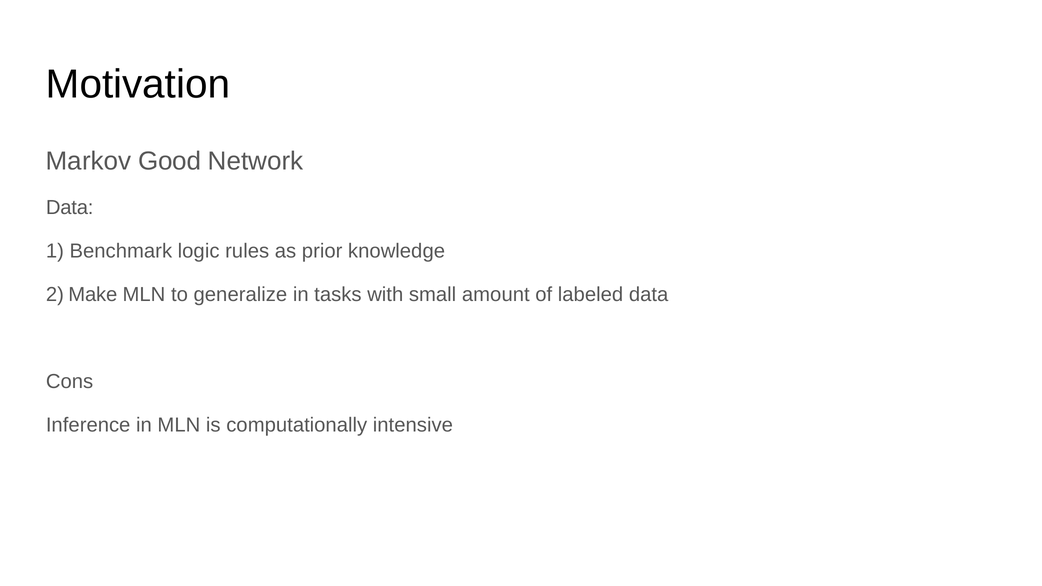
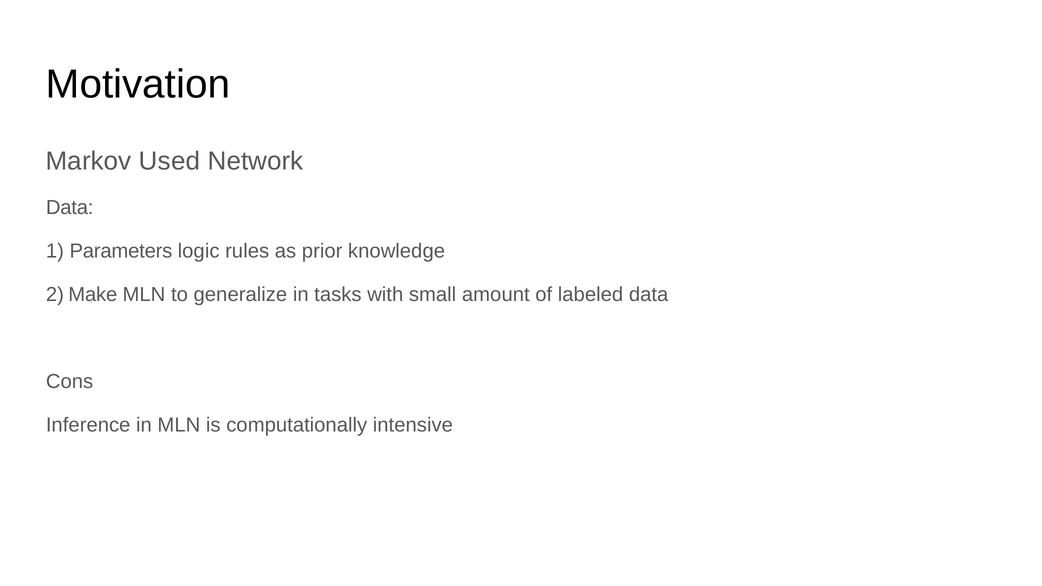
Good: Good -> Used
Benchmark: Benchmark -> Parameters
